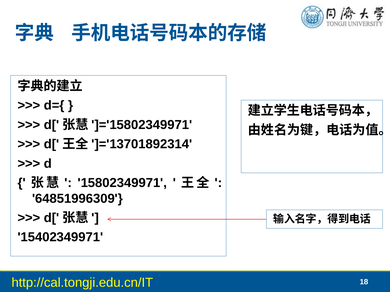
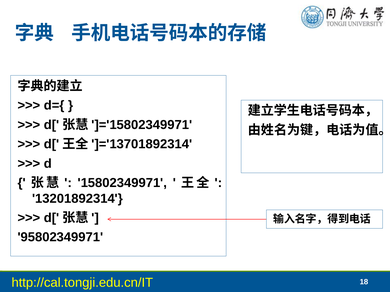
64851996309: 64851996309 -> 13201892314
15402349971: 15402349971 -> 95802349971
